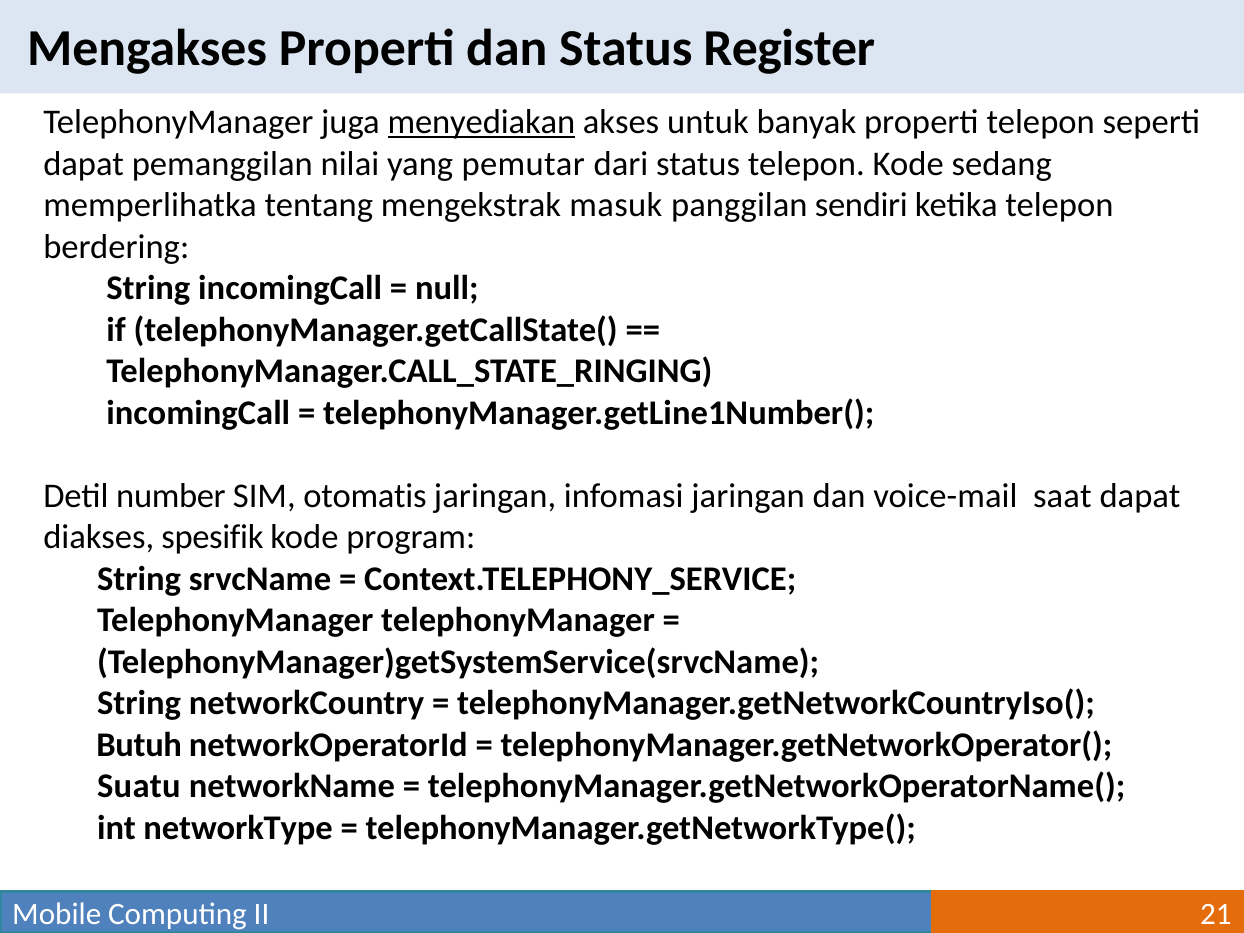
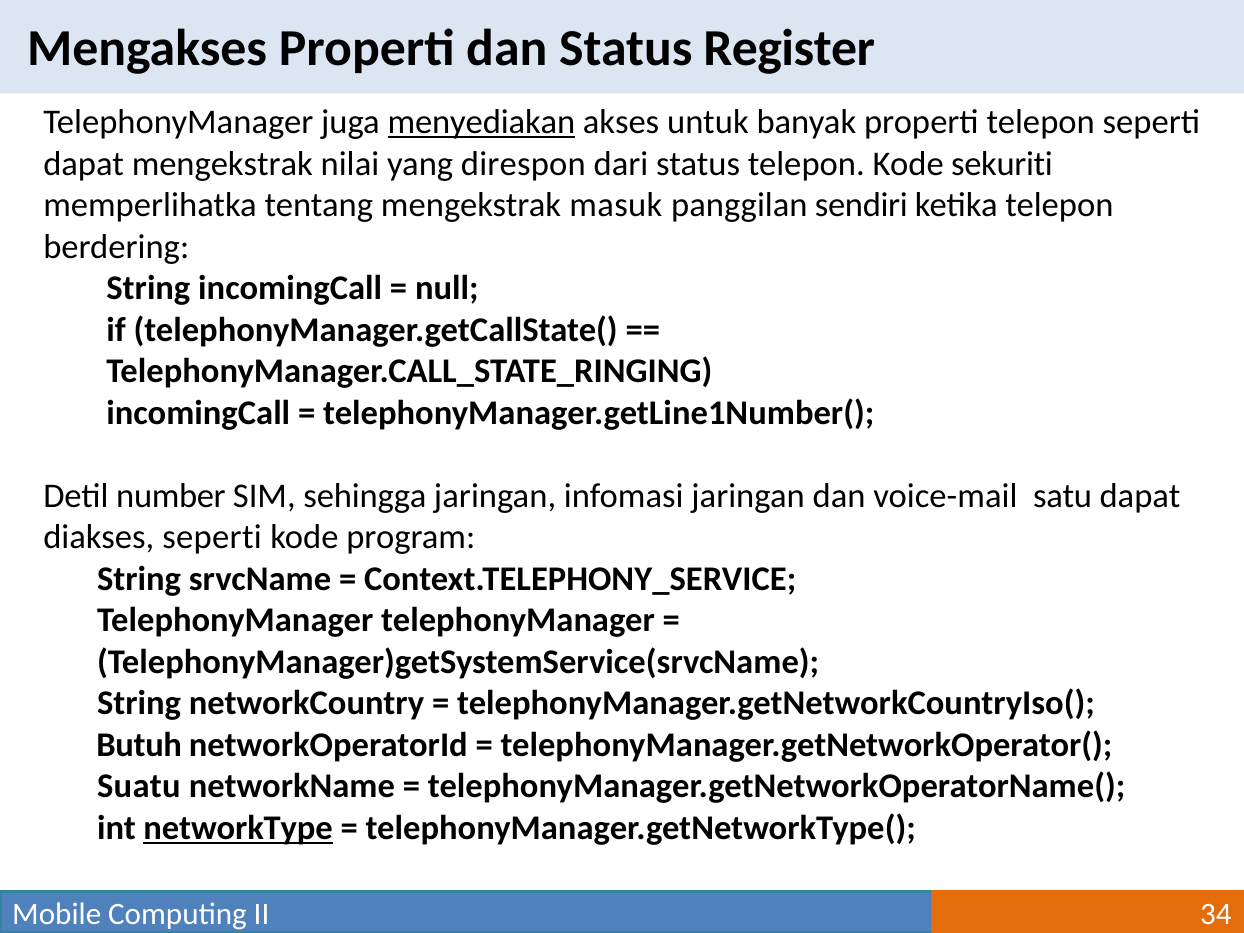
dapat pemanggilan: pemanggilan -> mengekstrak
pemutar: pemutar -> direspon
sedang: sedang -> sekuriti
otomatis: otomatis -> sehingga
saat: saat -> satu
diakses spesifik: spesifik -> seperti
networkType underline: none -> present
21: 21 -> 34
